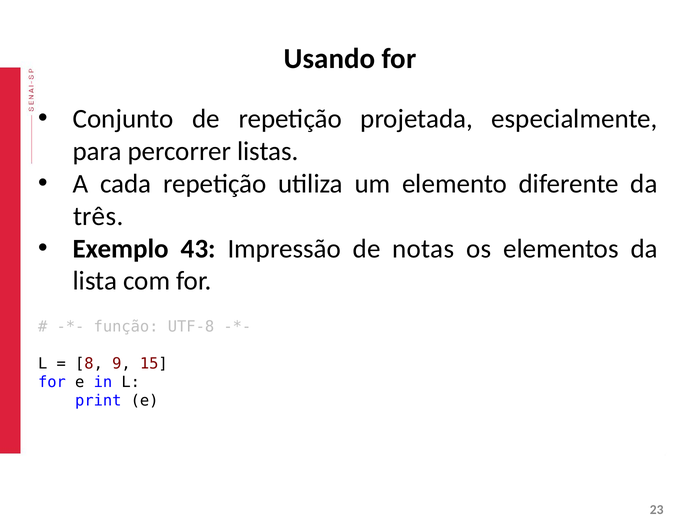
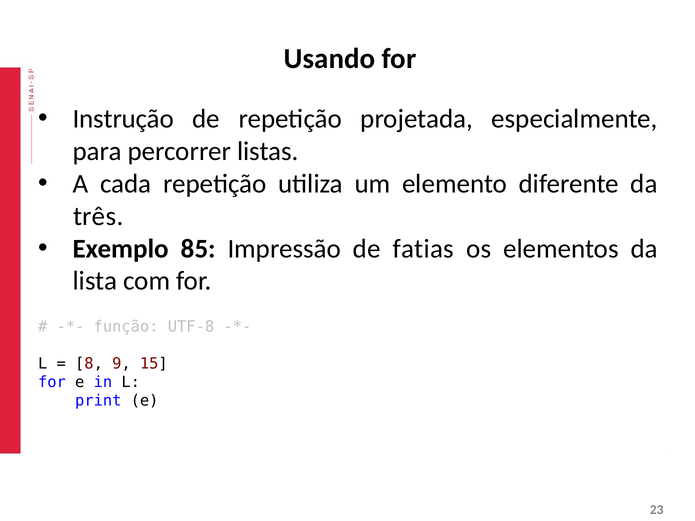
Conjunto: Conjunto -> Instrução
43: 43 -> 85
notas: notas -> fatias
